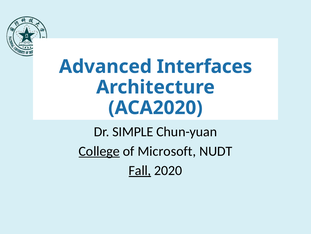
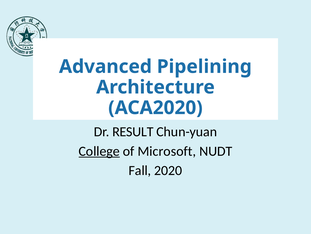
Interfaces: Interfaces -> Pipelining
SIMPLE: SIMPLE -> RESULT
Fall underline: present -> none
